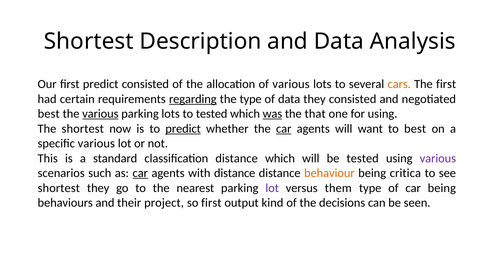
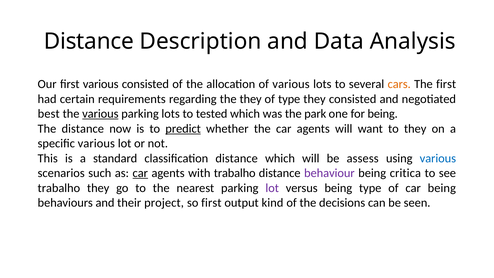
Shortest at (89, 41): Shortest -> Distance
first predict: predict -> various
regarding underline: present -> none
the type: type -> they
of data: data -> type
was underline: present -> none
that: that -> park
for using: using -> being
The shortest: shortest -> distance
car at (284, 129) underline: present -> none
to best: best -> they
be tested: tested -> assess
various at (438, 158) colour: purple -> blue
with distance: distance -> trabalho
behaviour colour: orange -> purple
shortest at (59, 188): shortest -> trabalho
versus them: them -> being
